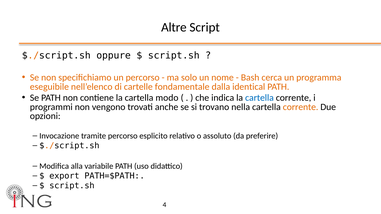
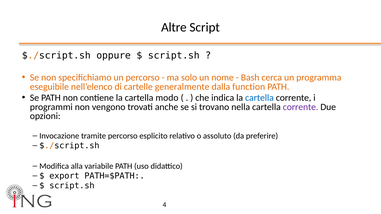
fondamentale: fondamentale -> generalmente
identical: identical -> function
corrente at (301, 107) colour: orange -> purple
